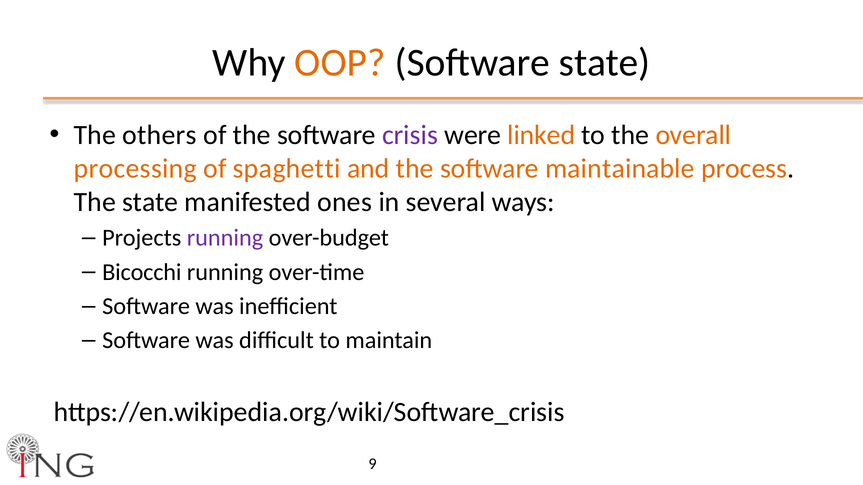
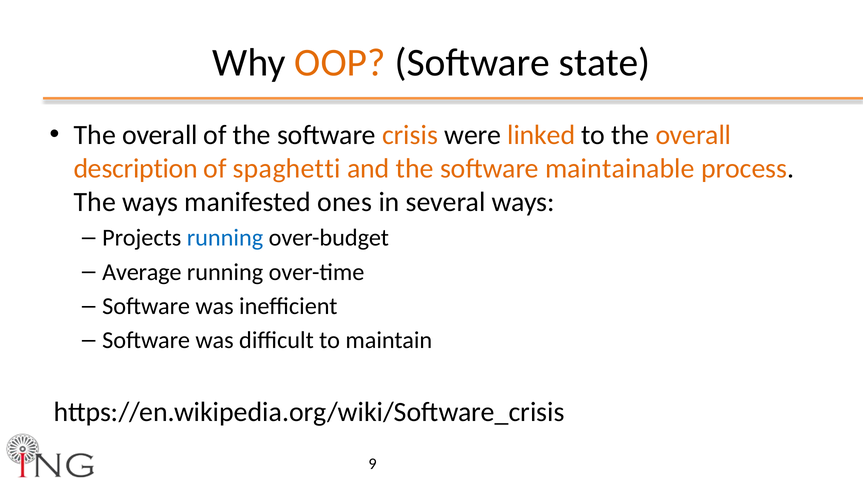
others at (160, 135): others -> overall
crisis colour: purple -> orange
processing: processing -> description
The state: state -> ways
running at (225, 238) colour: purple -> blue
Bicocchi: Bicocchi -> Average
